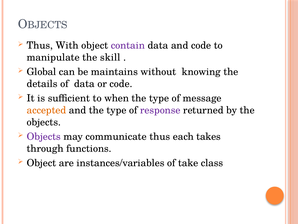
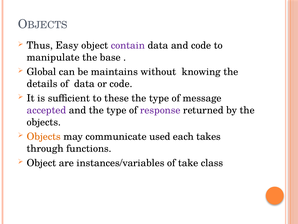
With: With -> Easy
skill: skill -> base
when: when -> these
accepted colour: orange -> purple
Objects at (44, 136) colour: purple -> orange
communicate thus: thus -> used
